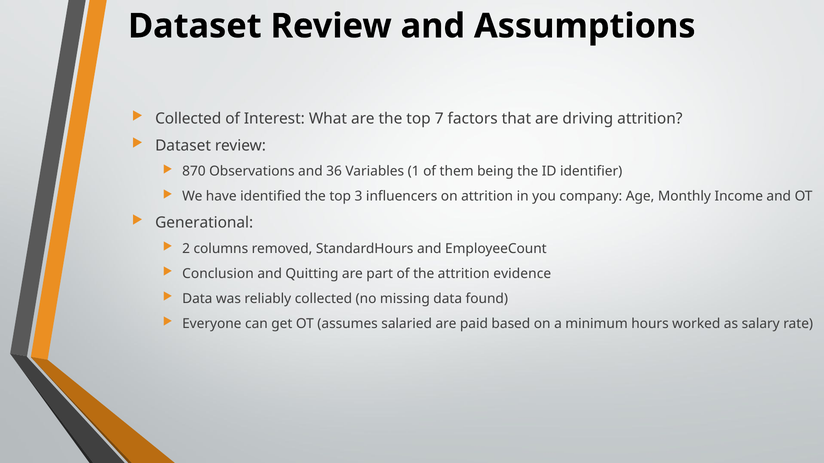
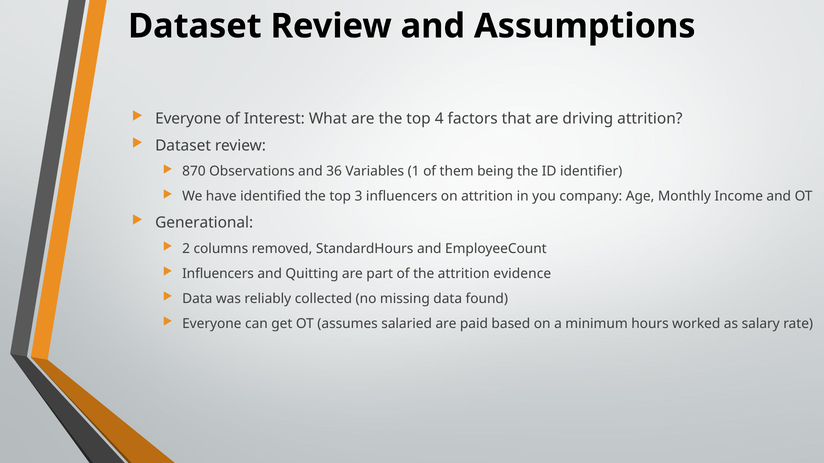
Collected at (188, 119): Collected -> Everyone
7: 7 -> 4
Conclusion at (218, 274): Conclusion -> Influencers
